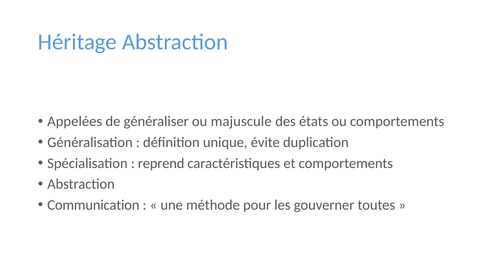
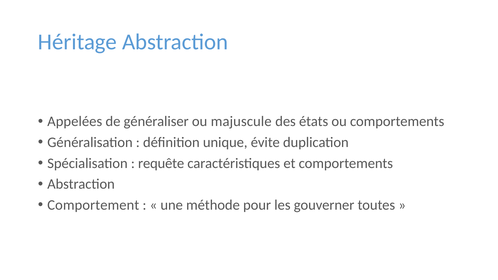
reprend: reprend -> requête
Communication: Communication -> Comportement
